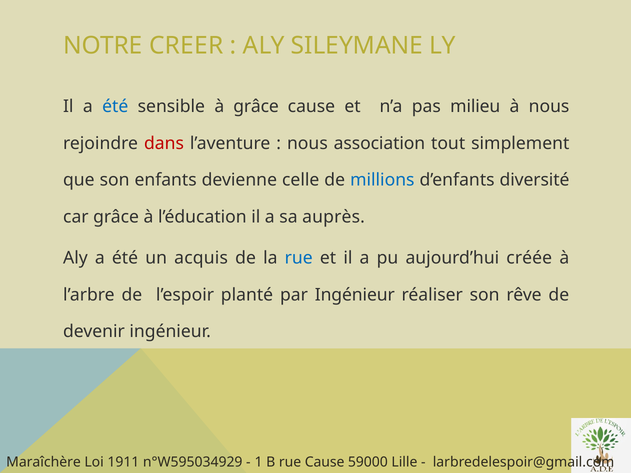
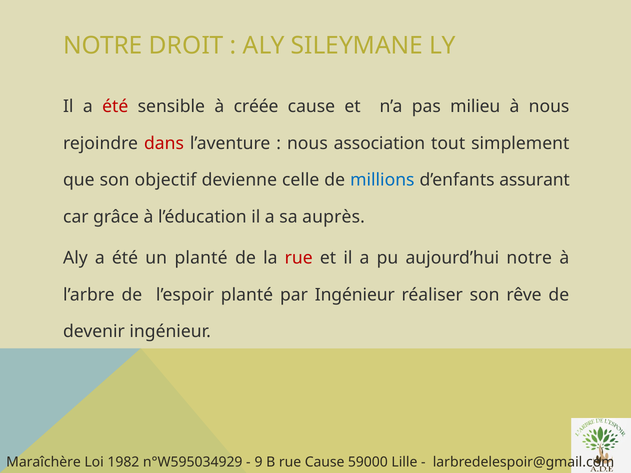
CREER: CREER -> DROIT
été at (115, 107) colour: blue -> red
à grâce: grâce -> créée
enfants: enfants -> objectif
diversité: diversité -> assurant
un acquis: acquis -> planté
rue at (299, 258) colour: blue -> red
aujourd’hui créée: créée -> notre
1911: 1911 -> 1982
1: 1 -> 9
